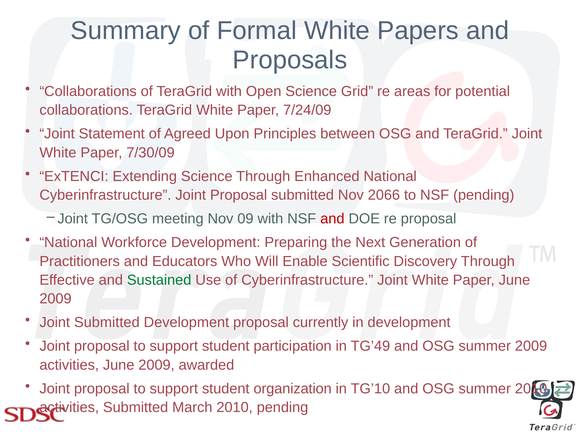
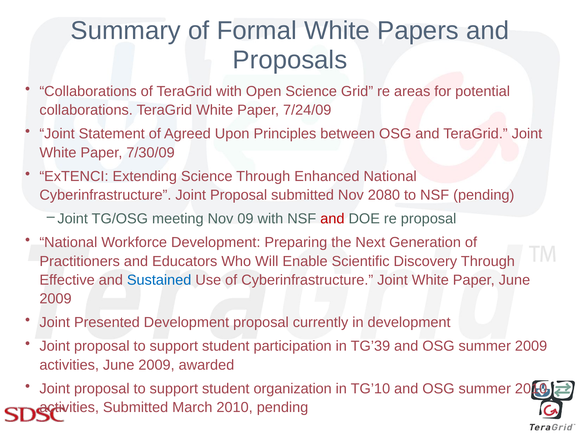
2066: 2066 -> 2080
Sustained colour: green -> blue
Joint Submitted: Submitted -> Presented
TG’49: TG’49 -> TG’39
